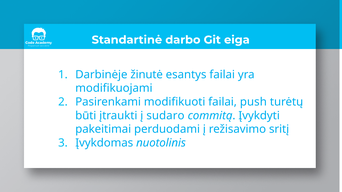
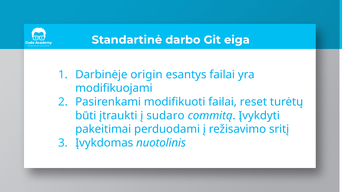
žinutė: žinutė -> origin
push: push -> reset
